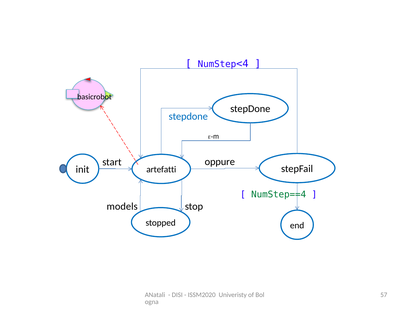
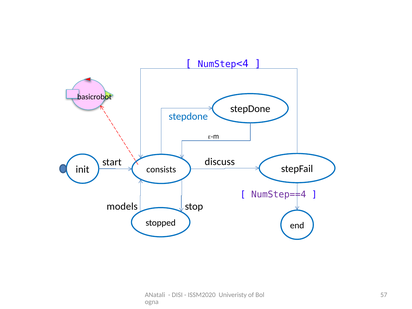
oppure: oppure -> discuss
artefatti: artefatti -> consists
NumStep==4 colour: green -> purple
